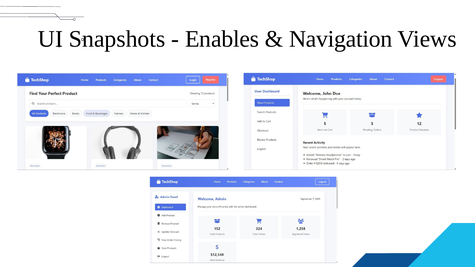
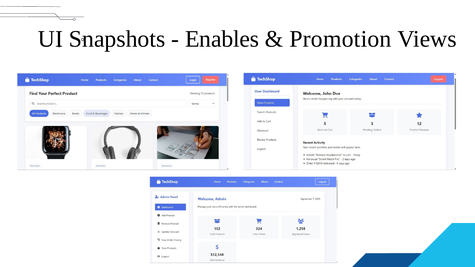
Navigation: Navigation -> Promotion
